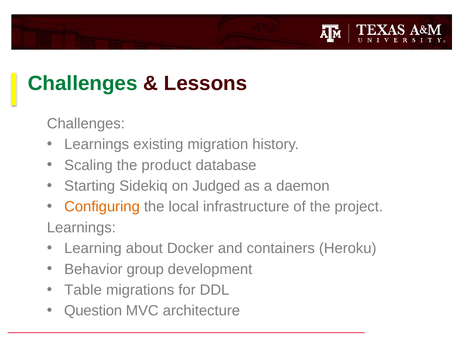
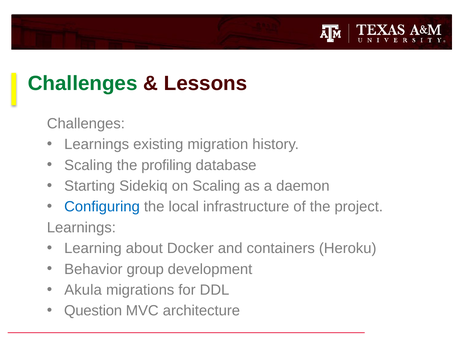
product: product -> profiling
on Judged: Judged -> Scaling
Configuring colour: orange -> blue
Table: Table -> Akula
